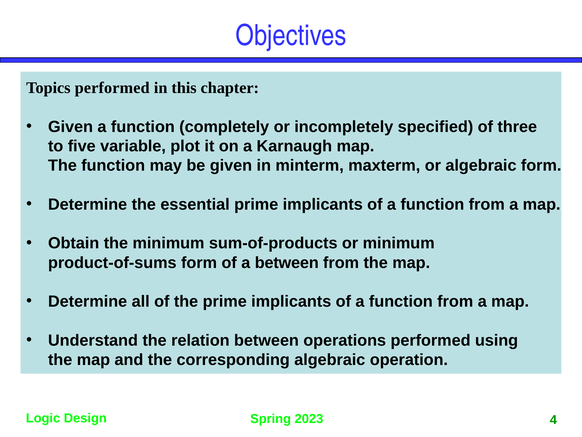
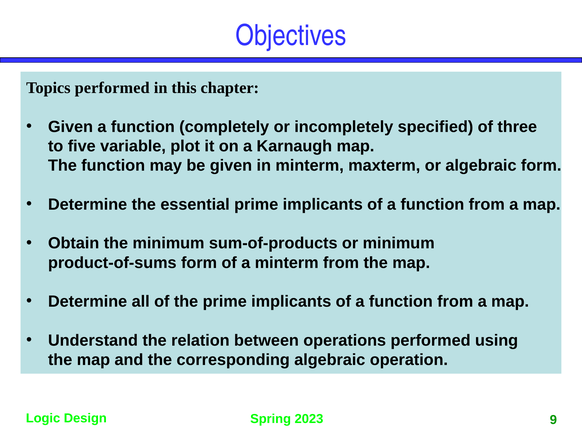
a between: between -> minterm
4: 4 -> 9
